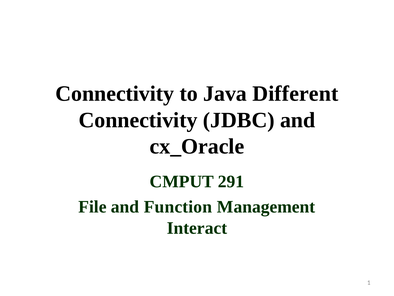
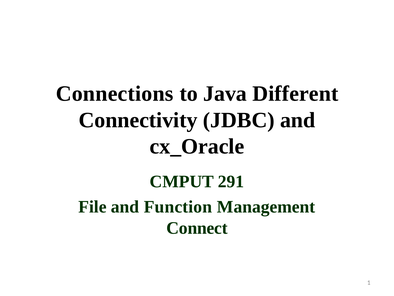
Connectivity at (115, 94): Connectivity -> Connections
Interact: Interact -> Connect
